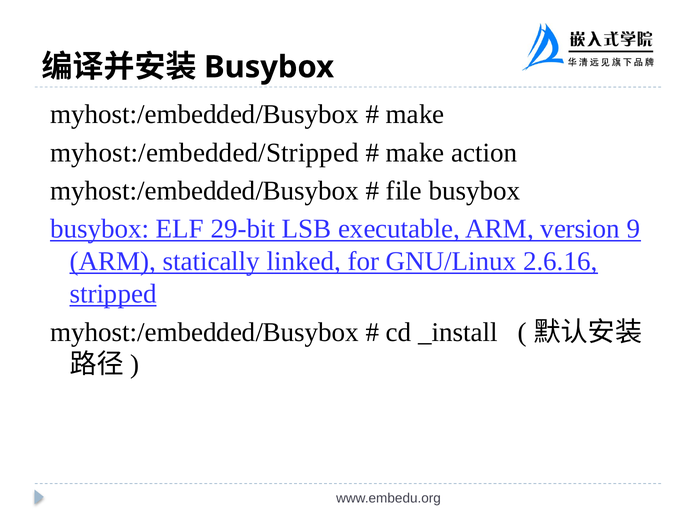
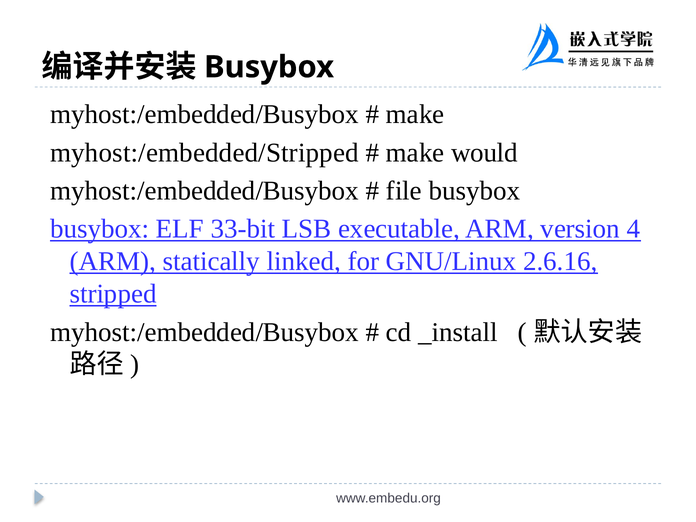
action: action -> would
29-bit: 29-bit -> 33-bit
9: 9 -> 4
